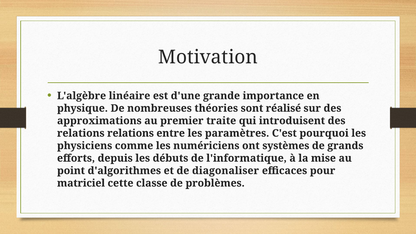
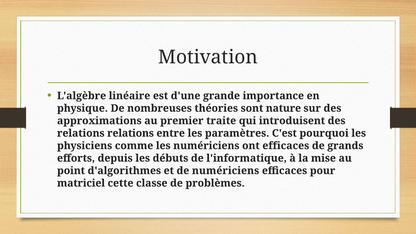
réalisé: réalisé -> nature
ont systèmes: systèmes -> efficaces
de diagonaliser: diagonaliser -> numériciens
